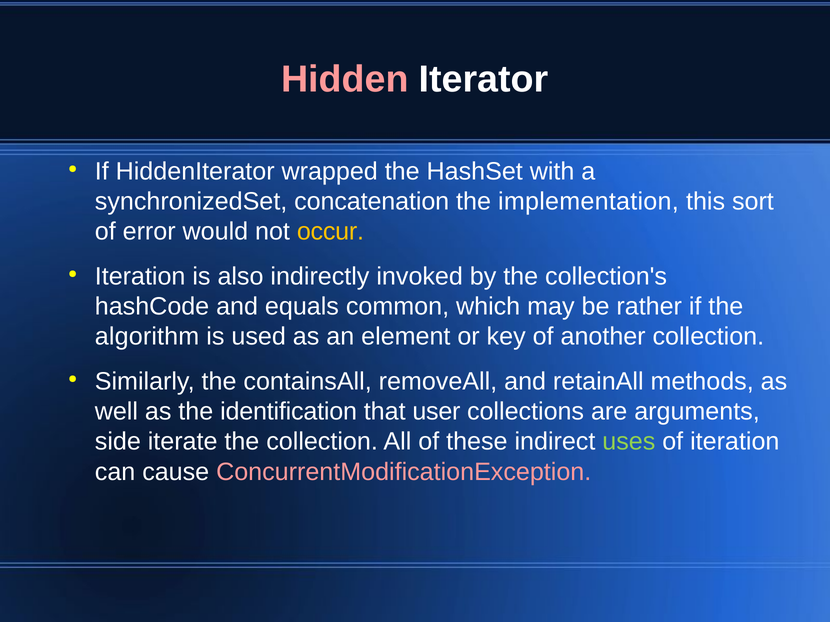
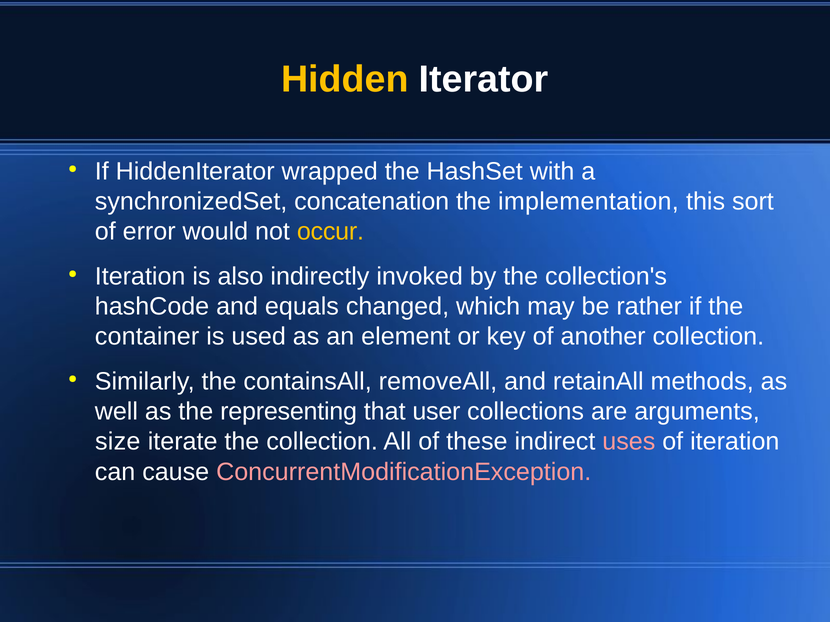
Hidden colour: pink -> yellow
common: common -> changed
algorithm: algorithm -> container
identification: identification -> representing
side: side -> size
uses colour: light green -> pink
